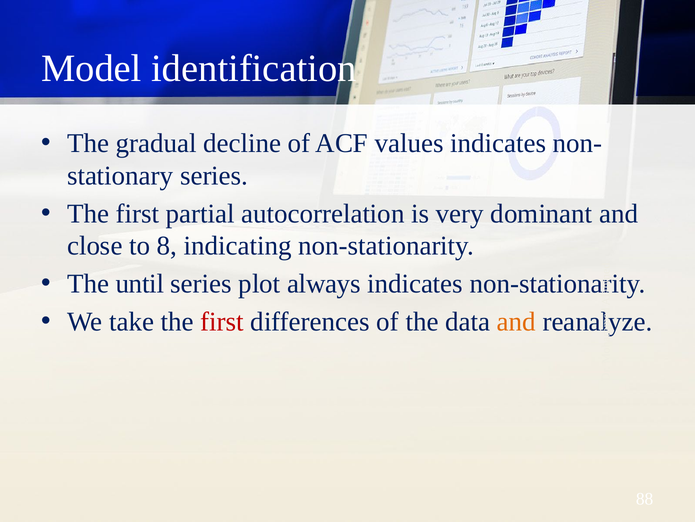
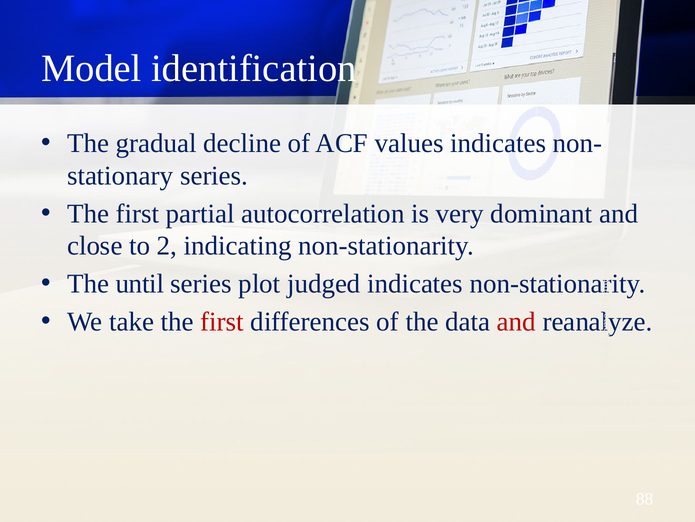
8: 8 -> 2
always: always -> judged
and at (516, 321) colour: orange -> red
